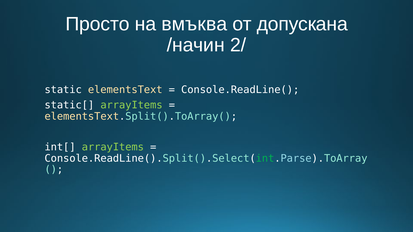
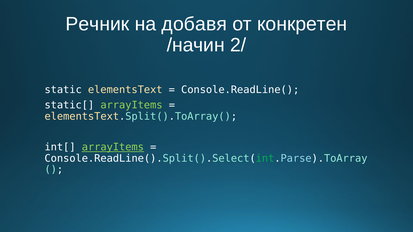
Просто: Просто -> Речник
вмъква: вмъква -> добавя
допускана: допускана -> конкретен
arrayItems at (113, 147) underline: none -> present
